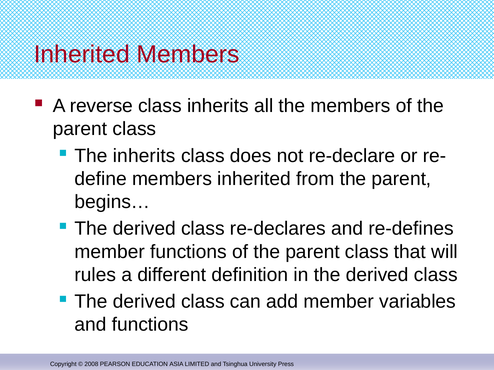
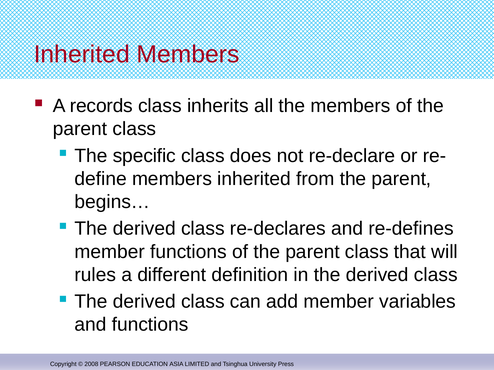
reverse: reverse -> records
The inherits: inherits -> specific
